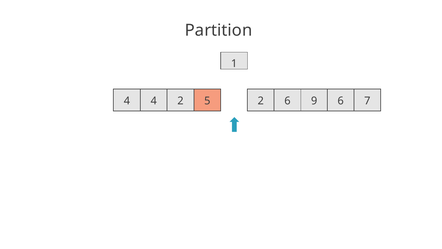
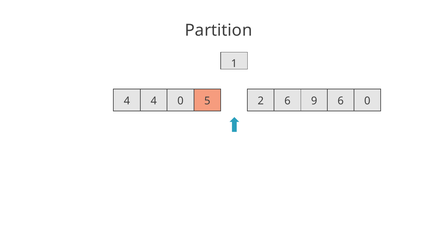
4 2: 2 -> 0
6 7: 7 -> 0
